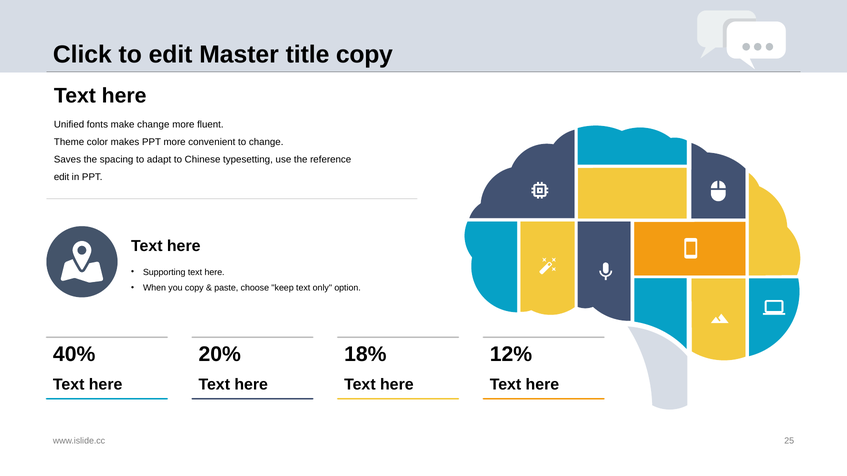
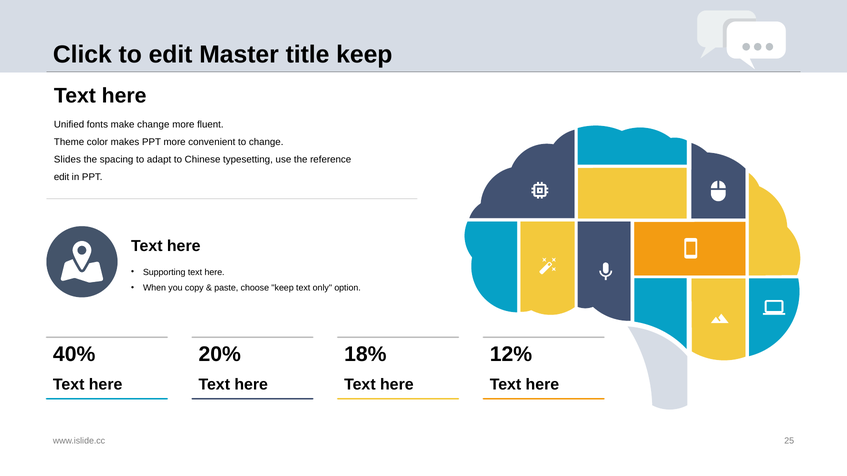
title copy: copy -> keep
Saves: Saves -> Slides
